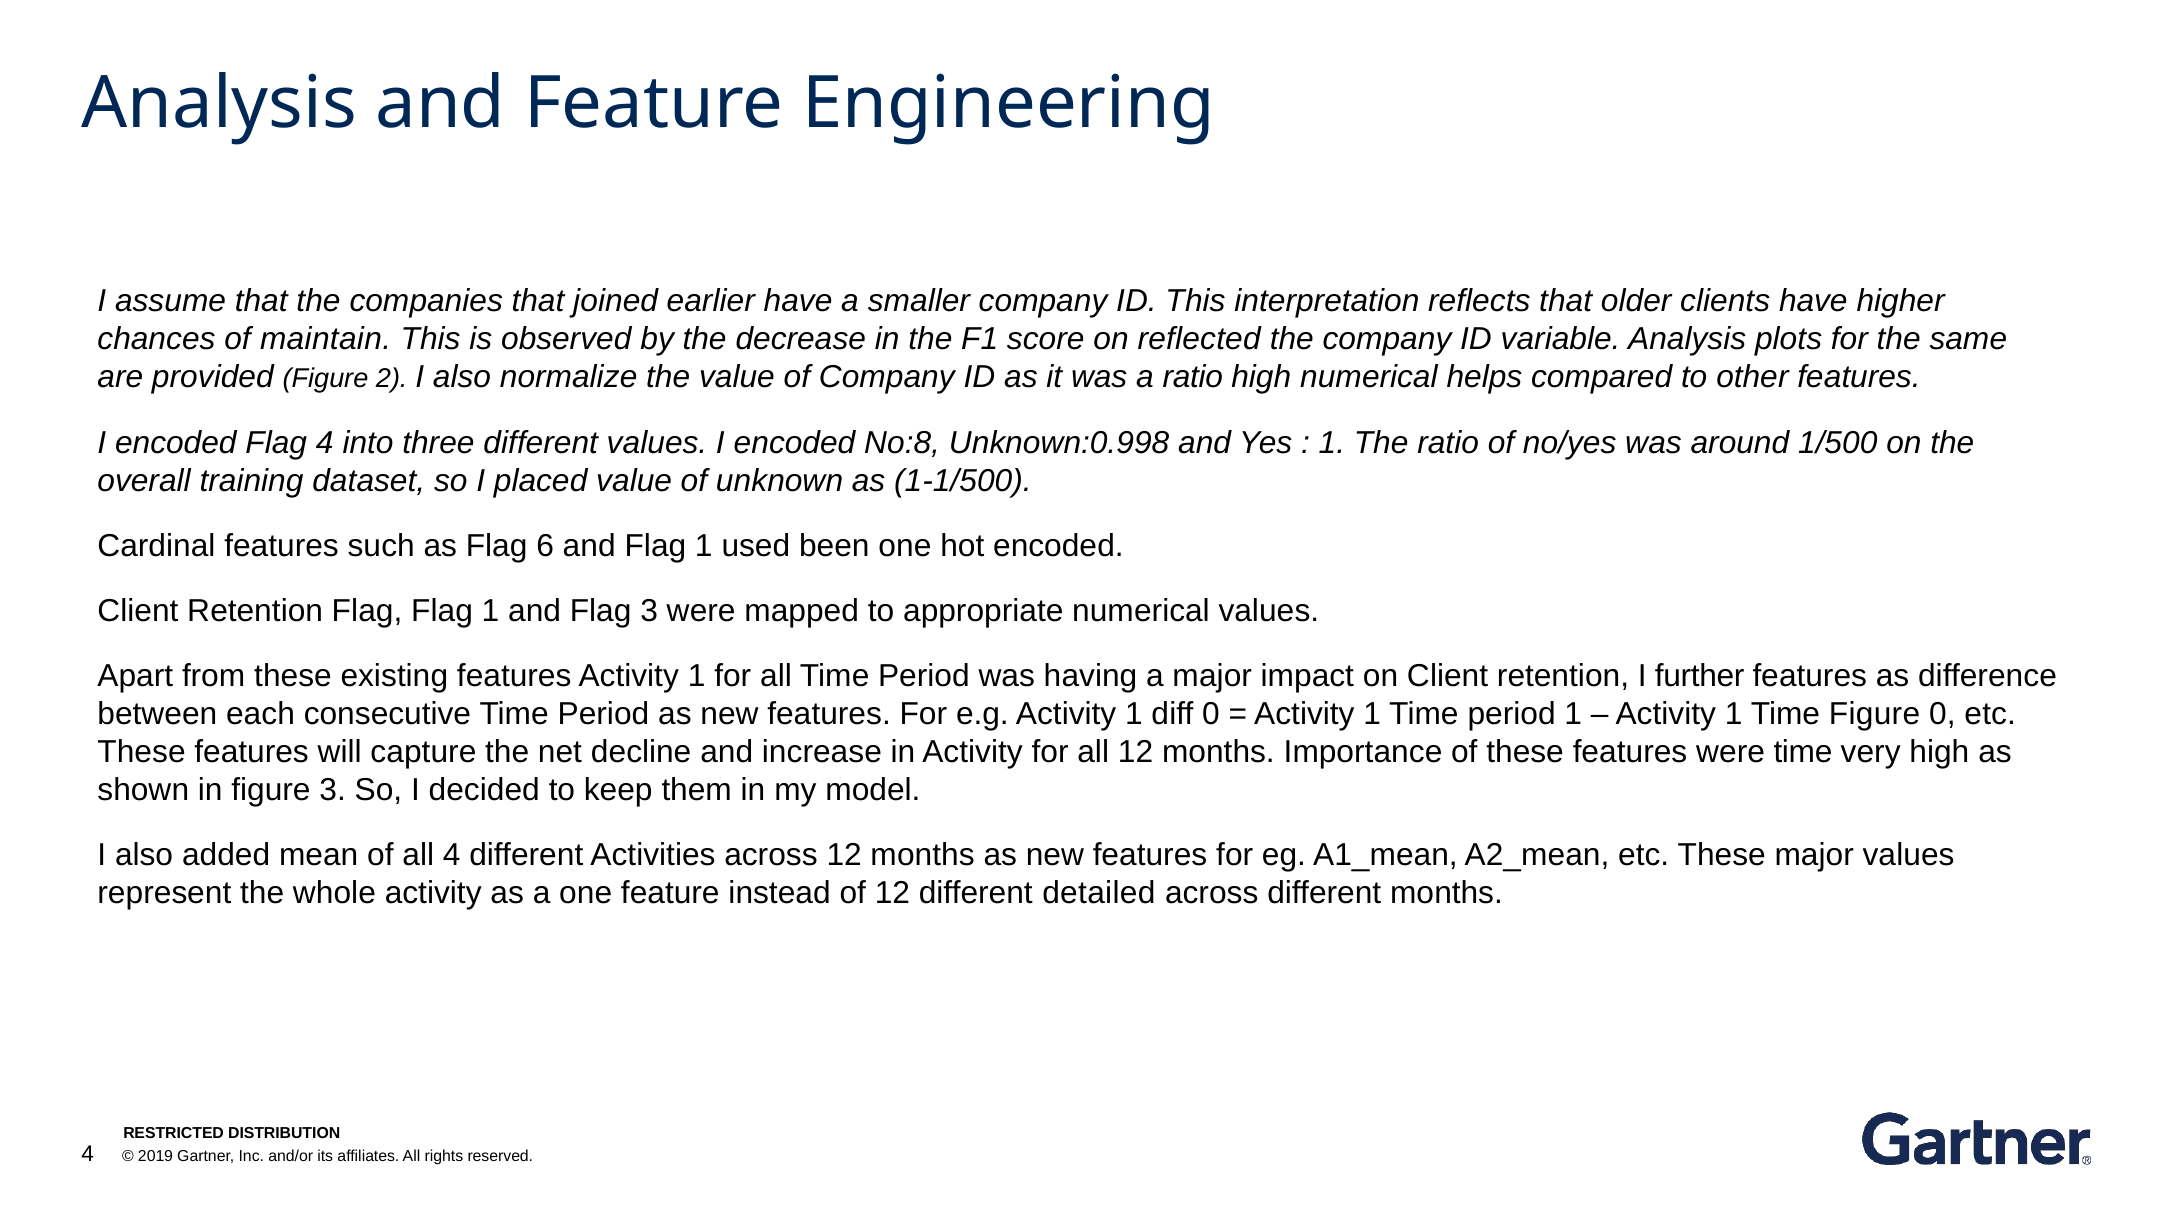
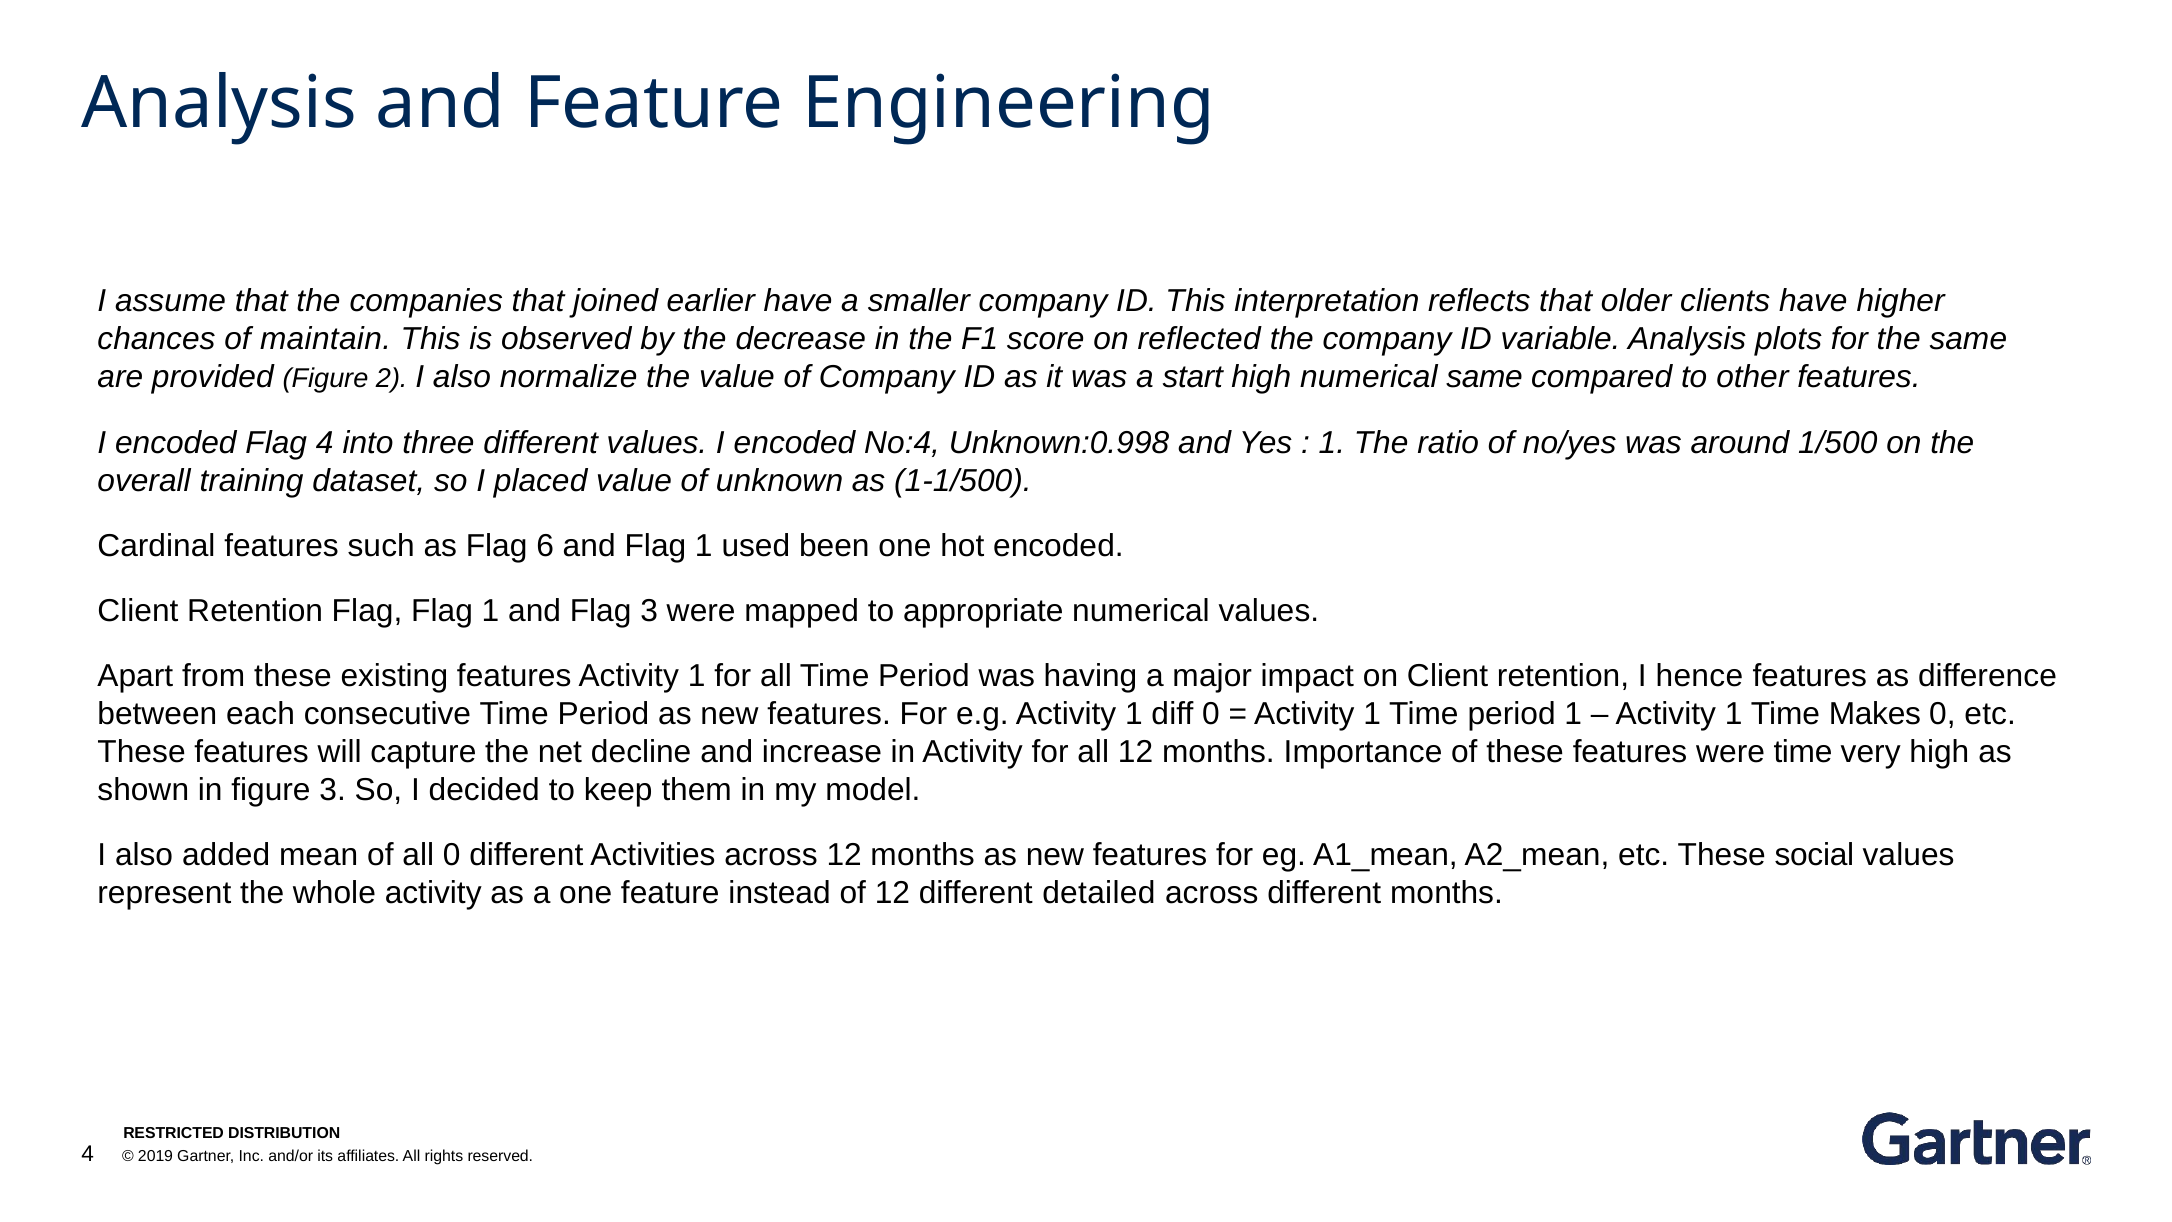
a ratio: ratio -> start
numerical helps: helps -> same
No:8: No:8 -> No:4
further: further -> hence
Time Figure: Figure -> Makes
all 4: 4 -> 0
These major: major -> social
